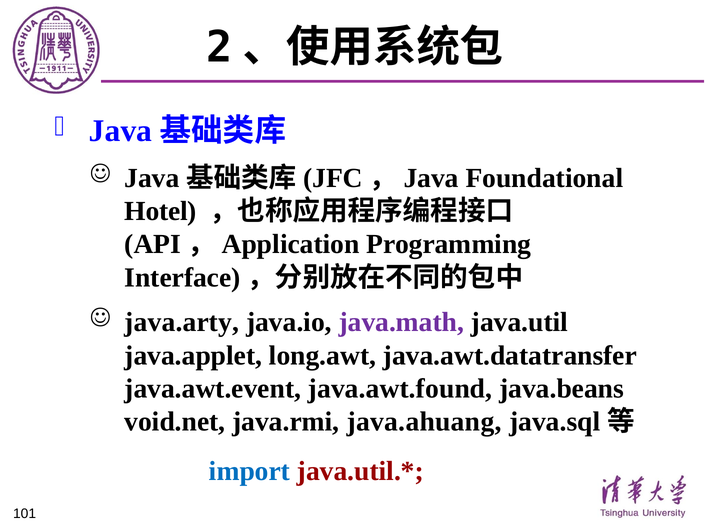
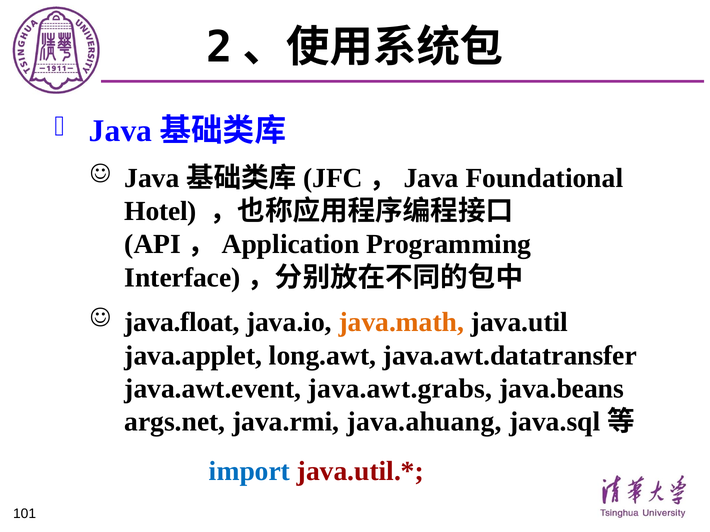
java.arty: java.arty -> java.float
java.math colour: purple -> orange
java.awt.found: java.awt.found -> java.awt.grabs
void.net: void.net -> args.net
